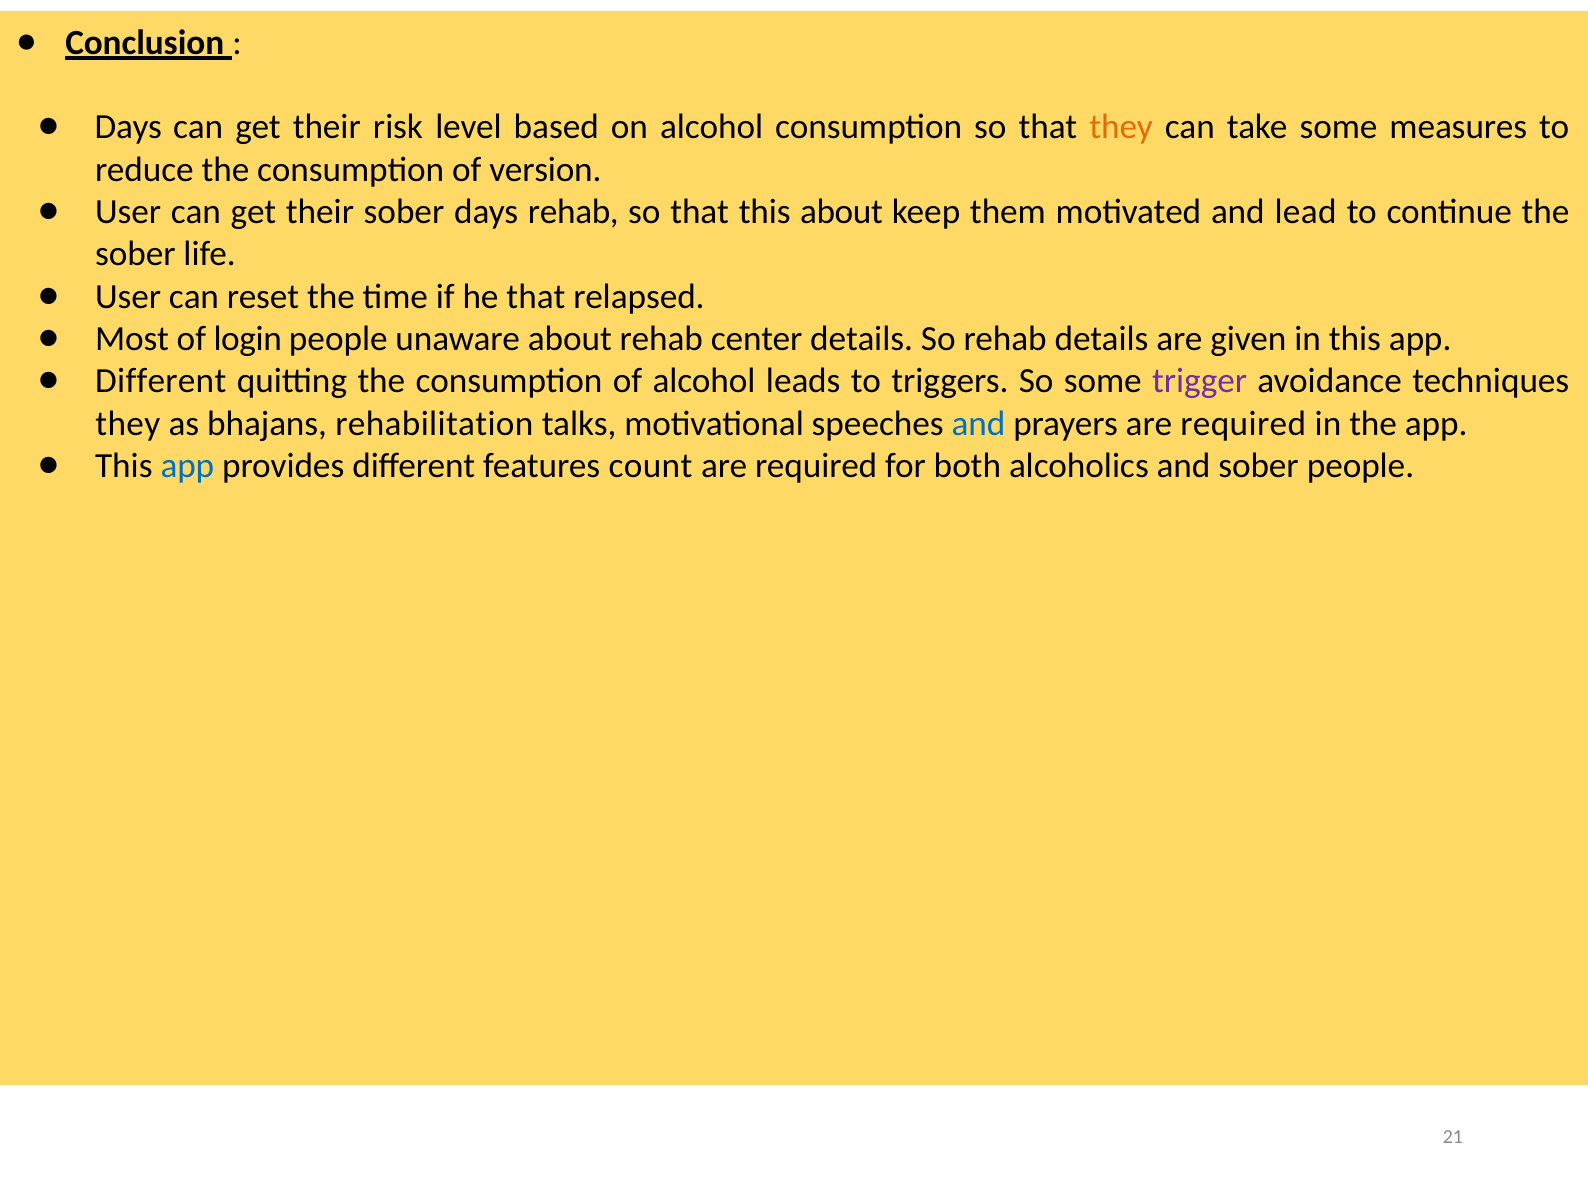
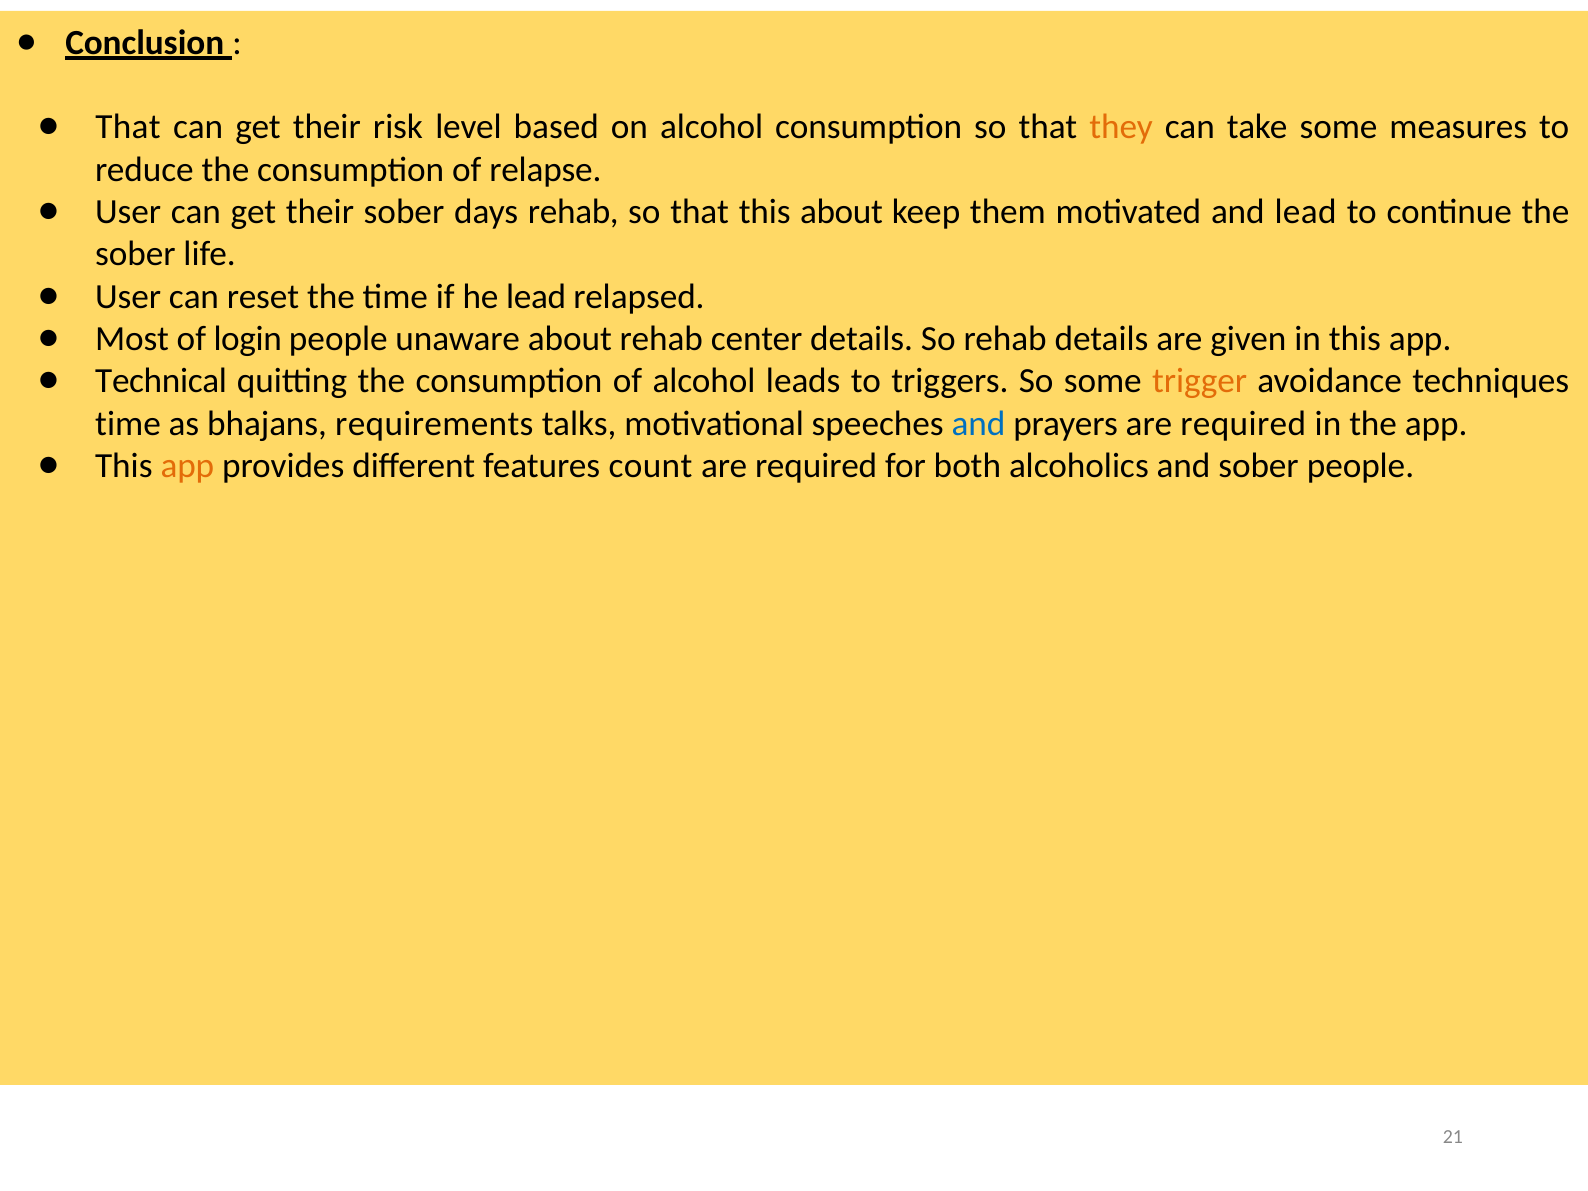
Days at (128, 127): Days -> That
version: version -> relapse
he that: that -> lead
Different at (161, 381): Different -> Technical
trigger colour: purple -> orange
they at (128, 423): they -> time
rehabilitation: rehabilitation -> requirements
app at (187, 466) colour: blue -> orange
